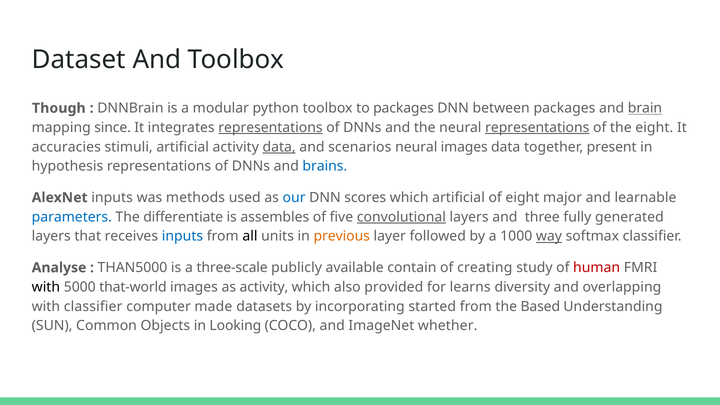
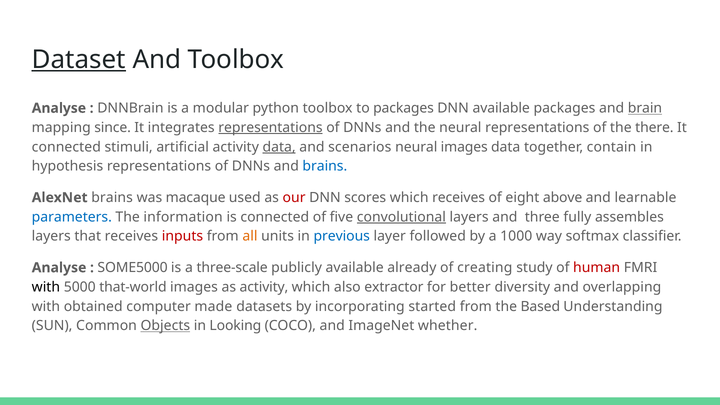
Dataset underline: none -> present
Though at (59, 108): Though -> Analyse
DNN between: between -> available
representations at (537, 128) underline: present -> none
the eight: eight -> there
accuracies at (66, 147): accuracies -> connected
present: present -> contain
AlexNet inputs: inputs -> brains
methods: methods -> macaque
our colour: blue -> red
which artificial: artificial -> receives
major: major -> above
differentiate: differentiate -> information
is assembles: assembles -> connected
generated: generated -> assembles
inputs at (182, 236) colour: blue -> red
all colour: black -> orange
previous colour: orange -> blue
way underline: present -> none
THAN5000: THAN5000 -> SOME5000
contain: contain -> already
provided: provided -> extractor
learns: learns -> better
with classifier: classifier -> obtained
Objects underline: none -> present
